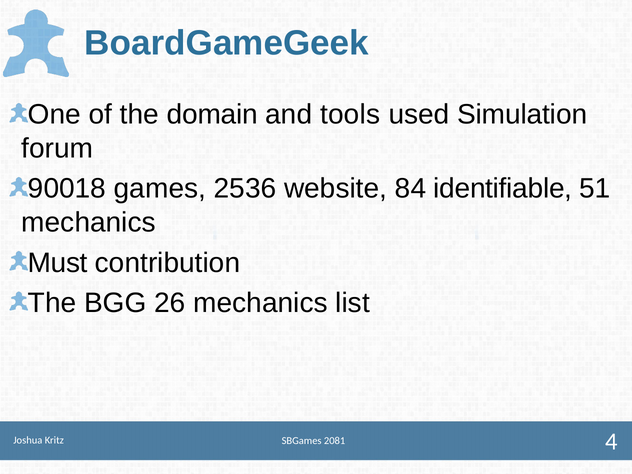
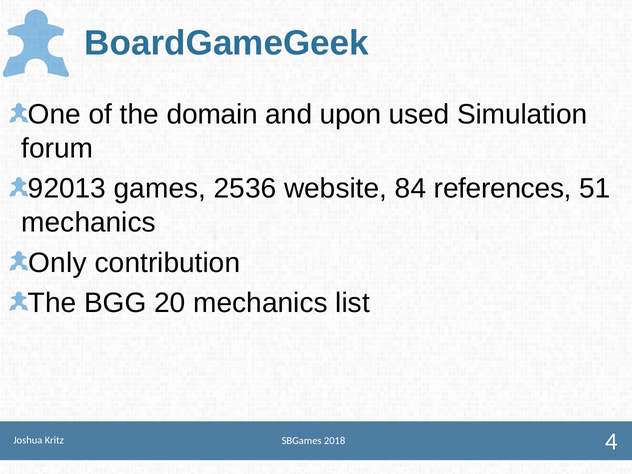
tools: tools -> upon
90018: 90018 -> 92013
identifiable: identifiable -> references
Must: Must -> Only
26: 26 -> 20
2081: 2081 -> 2018
